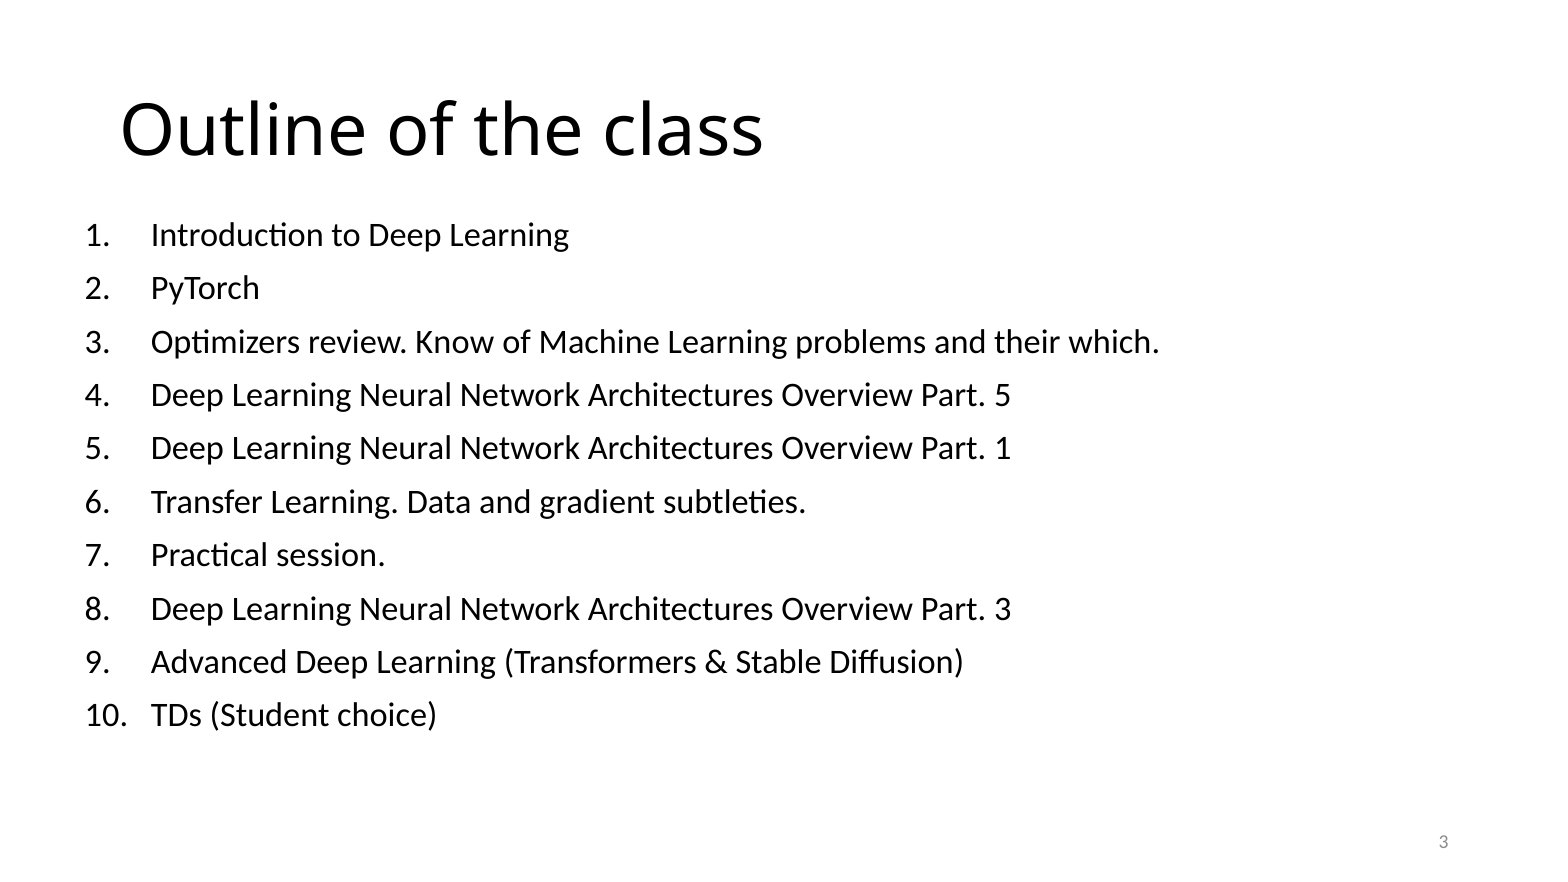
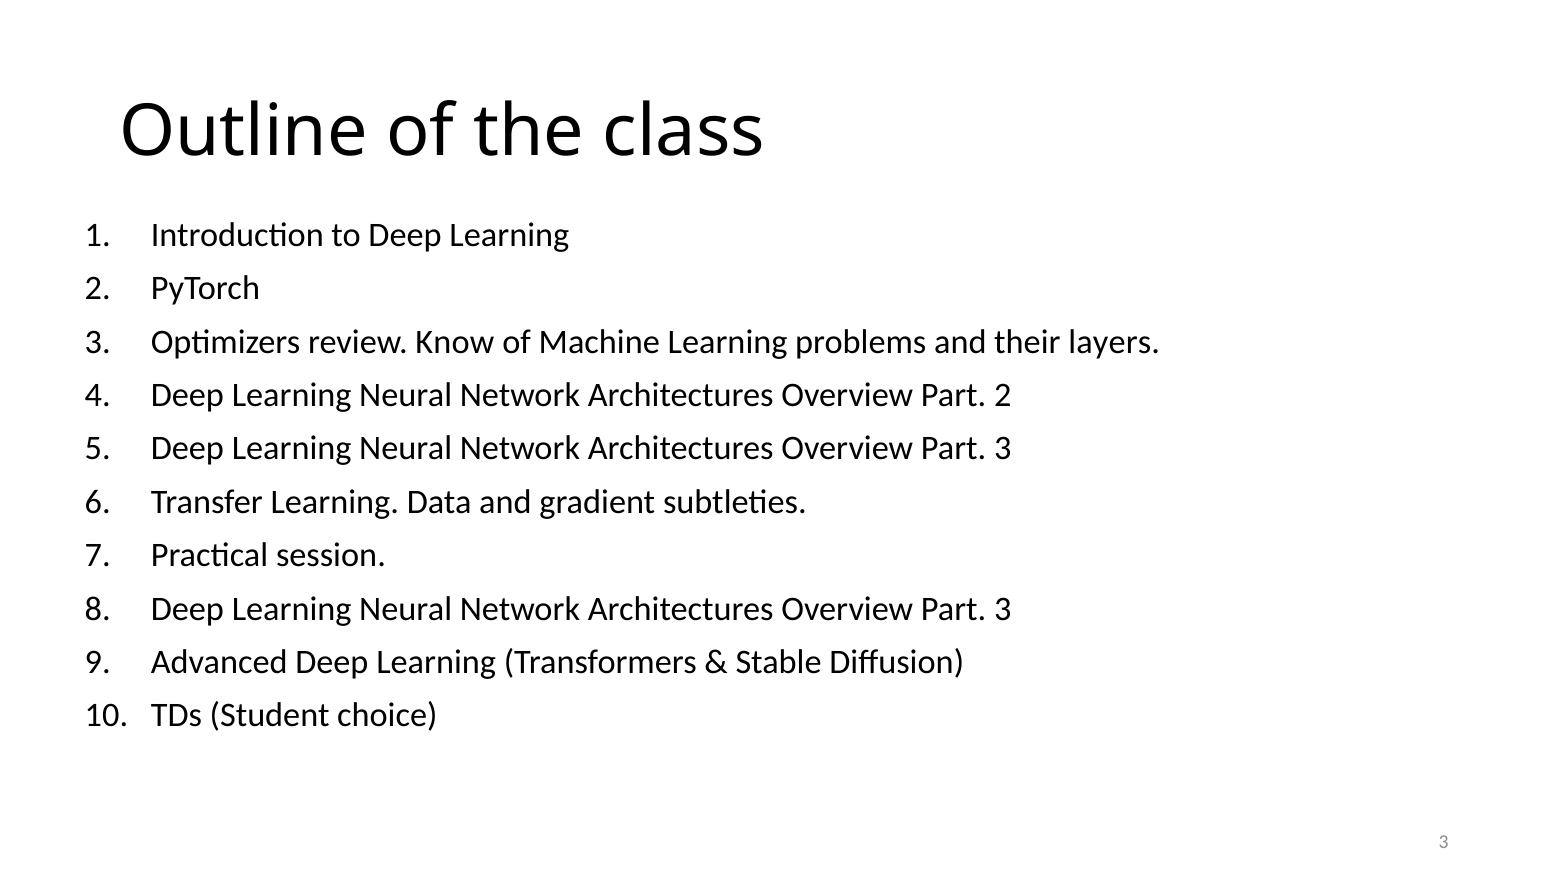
which: which -> layers
Part 5: 5 -> 2
1 at (1003, 449): 1 -> 3
